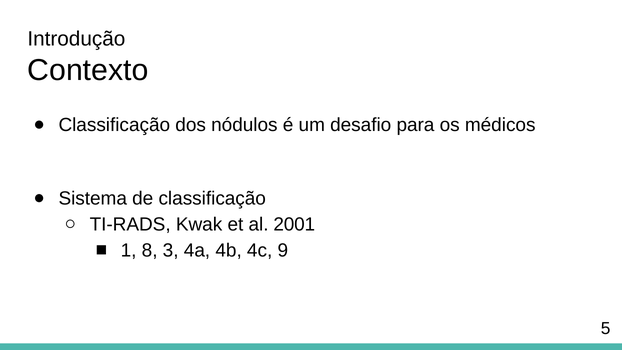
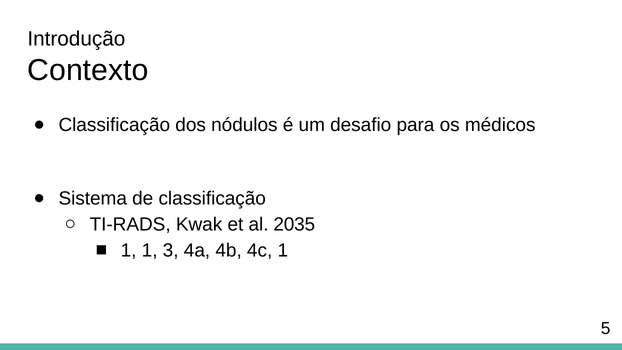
2001: 2001 -> 2035
1 8: 8 -> 1
4c 9: 9 -> 1
